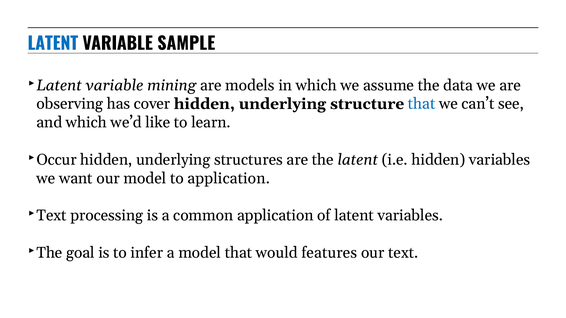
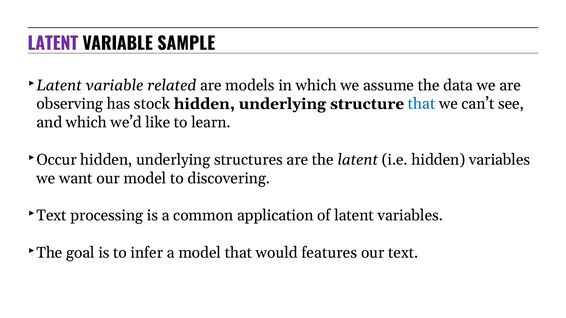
LATENT at (53, 44) colour: blue -> purple
mining: mining -> related
cover: cover -> stock
to application: application -> discovering
